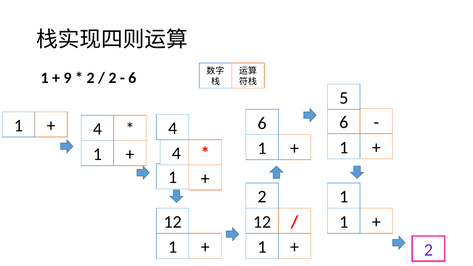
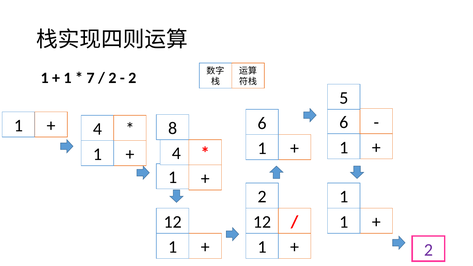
9 at (68, 78): 9 -> 1
2 at (91, 78): 2 -> 7
6 at (132, 78): 6 -> 2
4 at (173, 128): 4 -> 8
